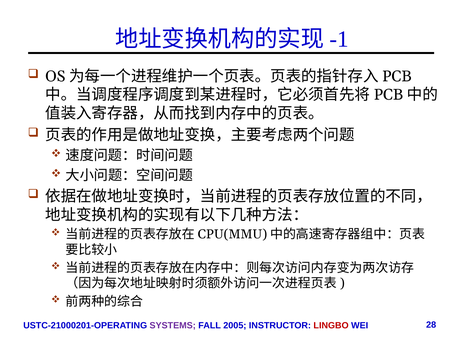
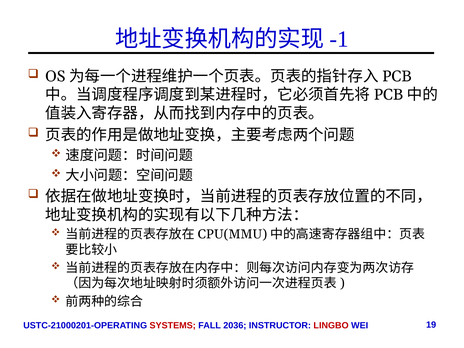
SYSTEMS colour: purple -> red
2005: 2005 -> 2036
28: 28 -> 19
